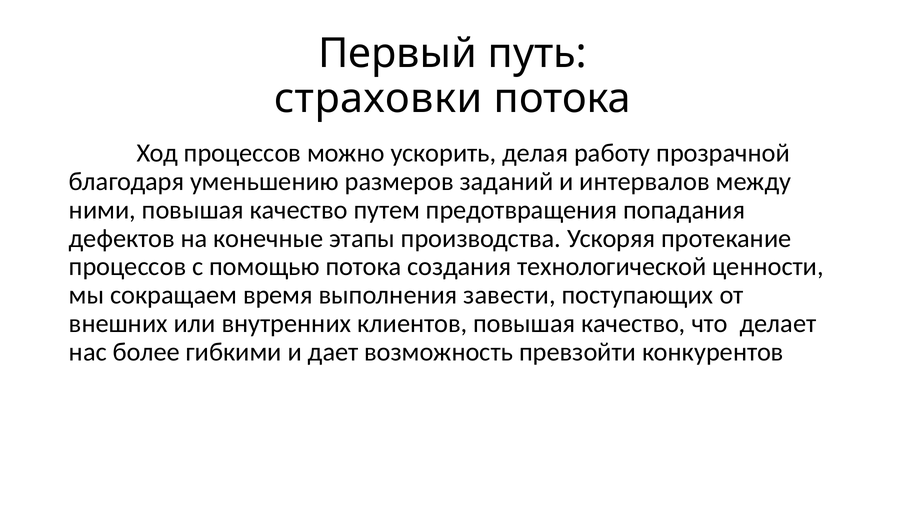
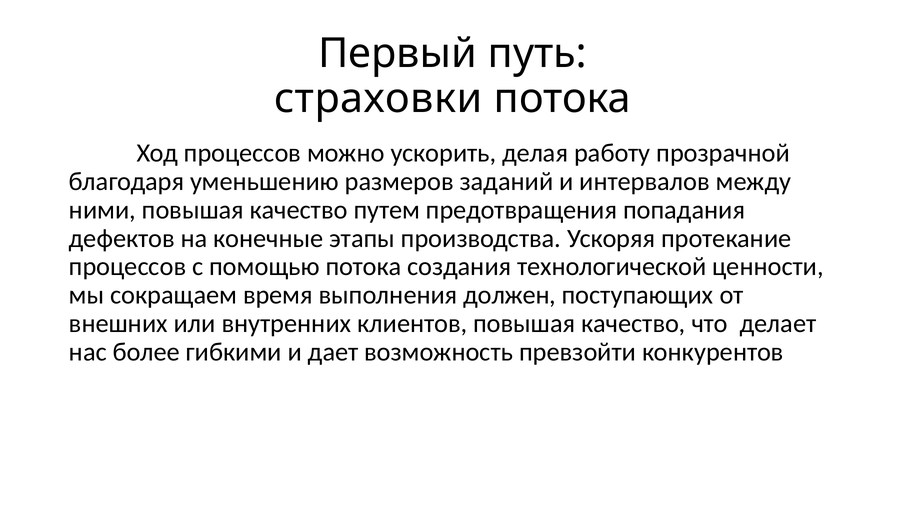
завести: завести -> должен
